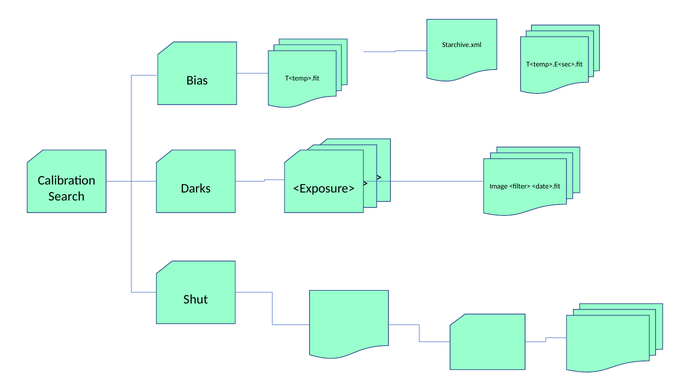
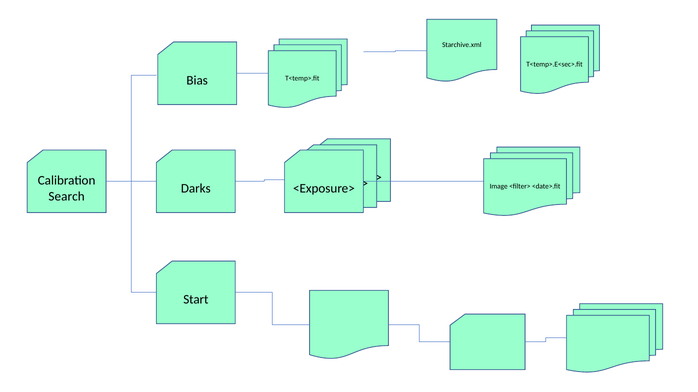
Shut: Shut -> Start
